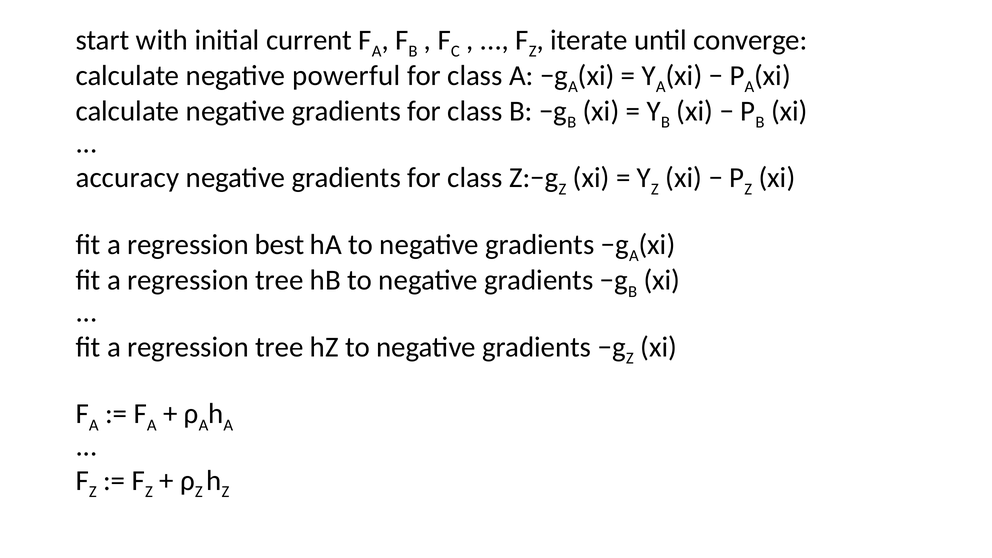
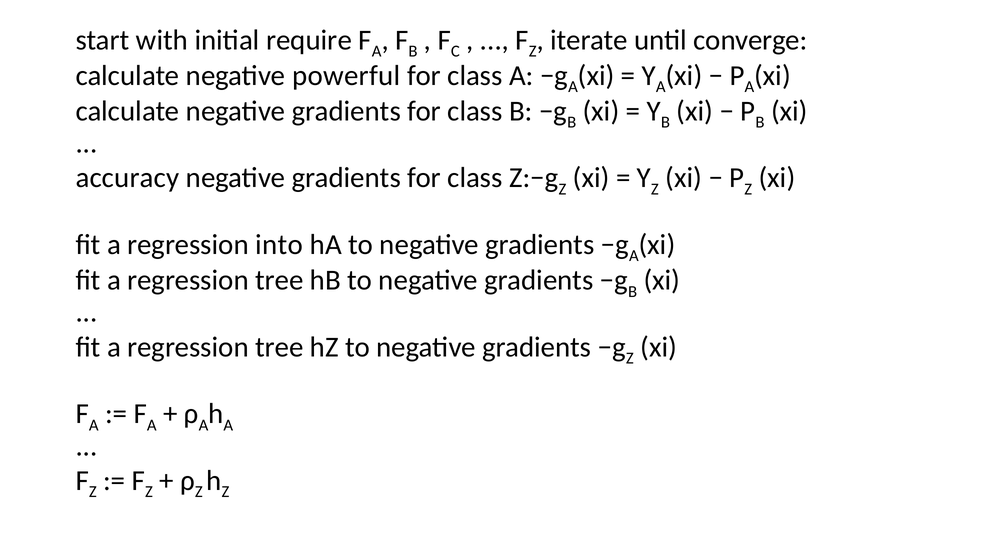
current: current -> require
best: best -> into
